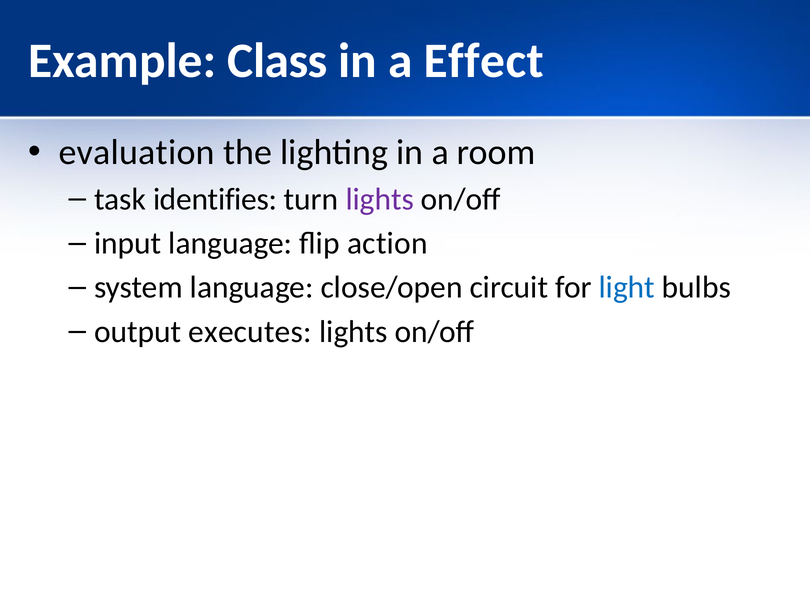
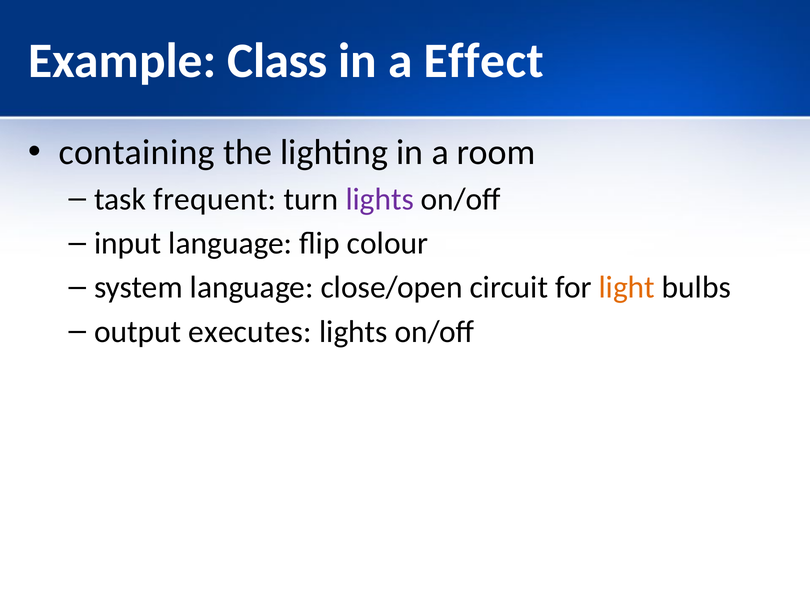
evaluation: evaluation -> containing
identifies: identifies -> frequent
action: action -> colour
light colour: blue -> orange
